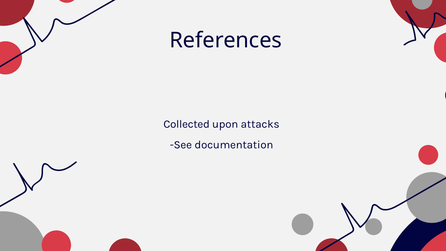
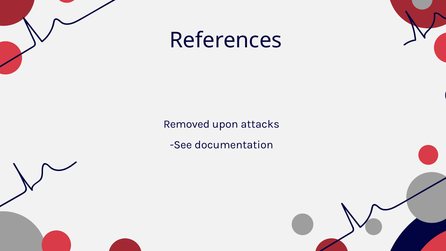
Collected: Collected -> Removed
